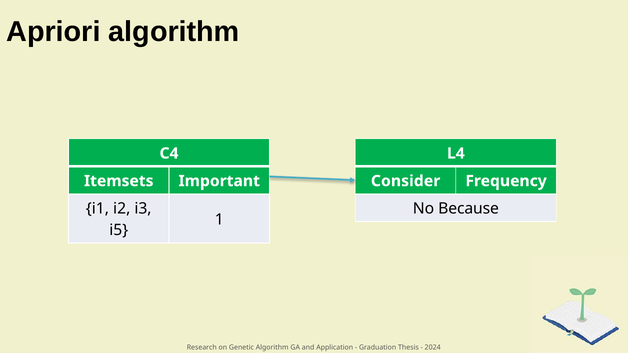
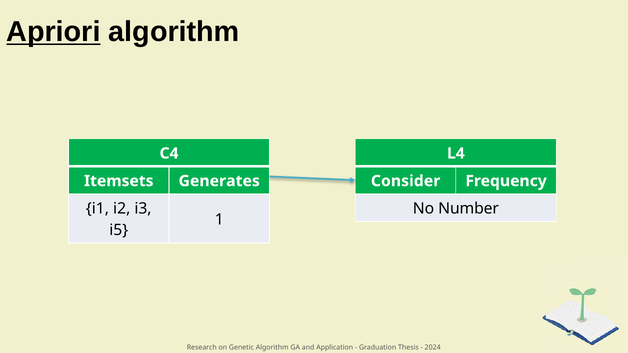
Apriori underline: none -> present
Important: Important -> Generates
Because: Because -> Number
